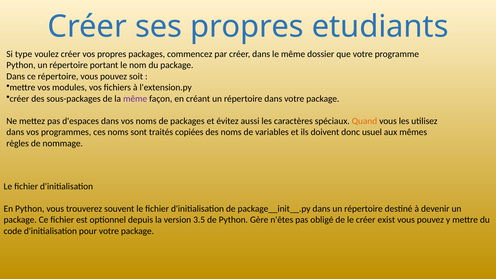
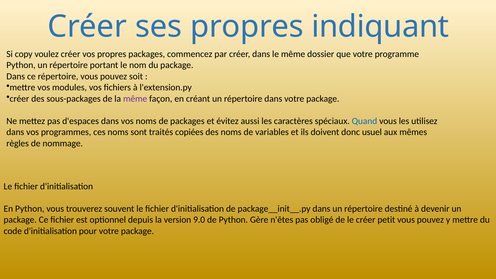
etudiants: etudiants -> indiquant
type: type -> copy
Quand colour: orange -> blue
3.5: 3.5 -> 9.0
exist: exist -> petit
